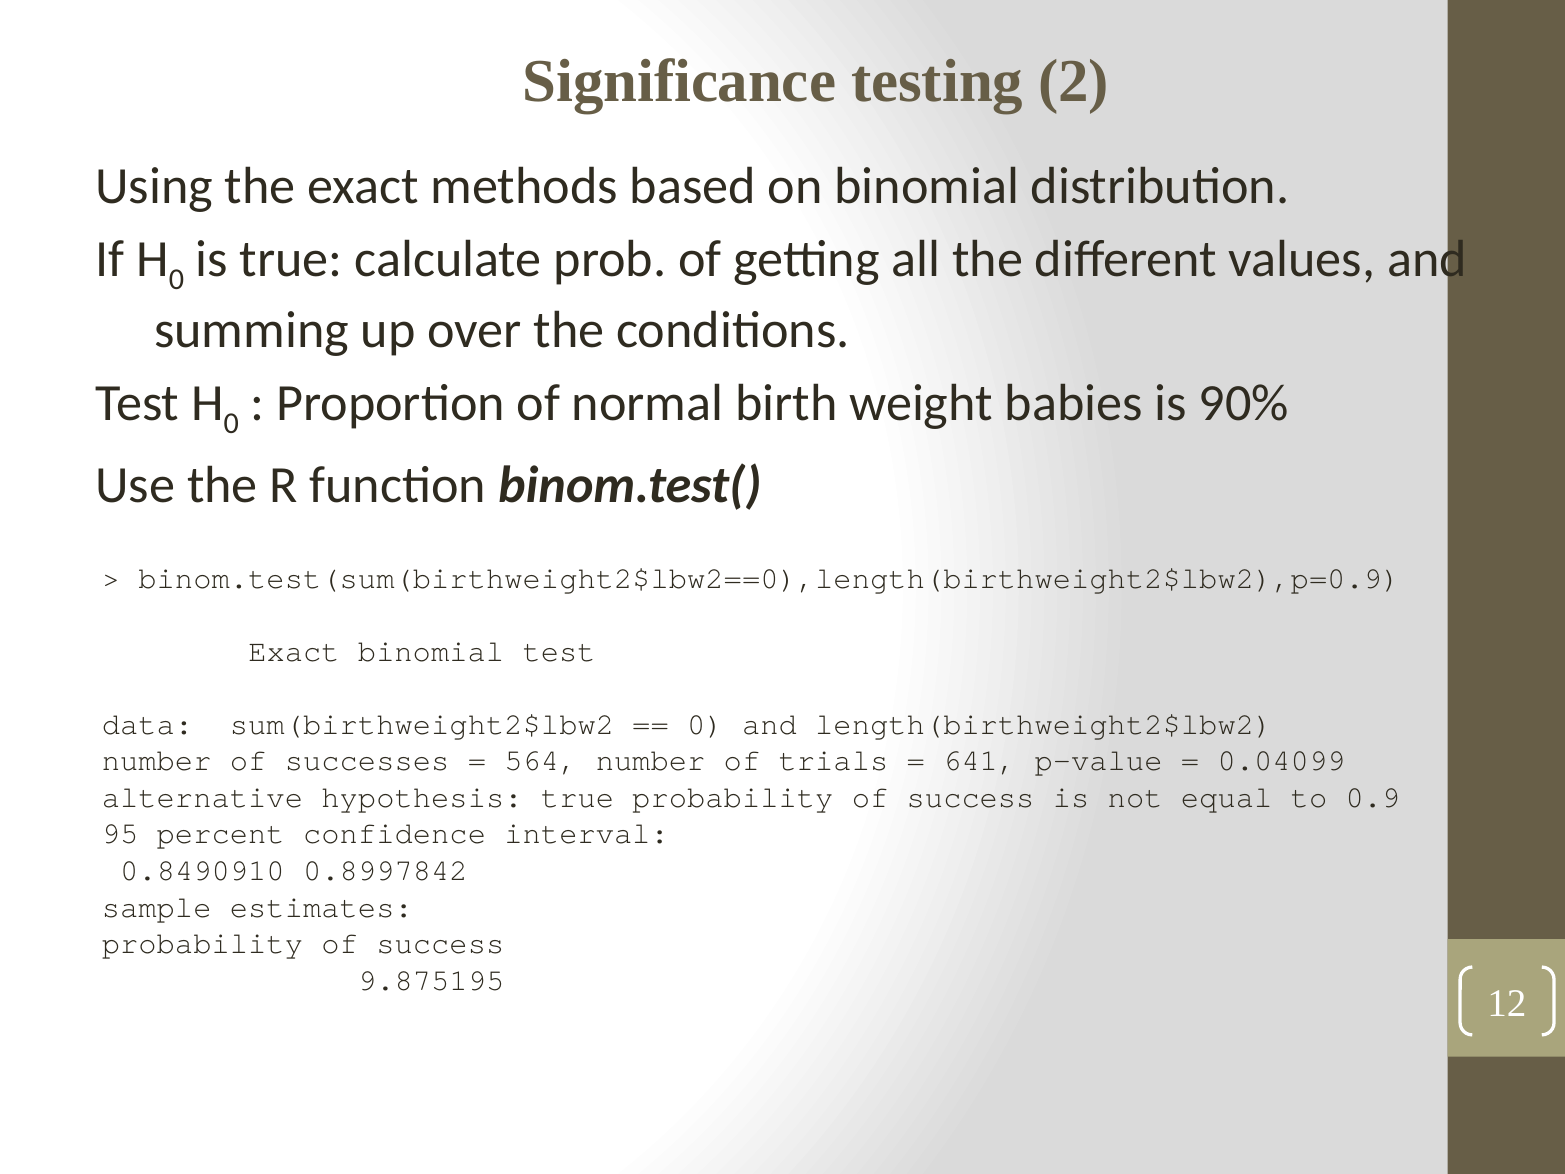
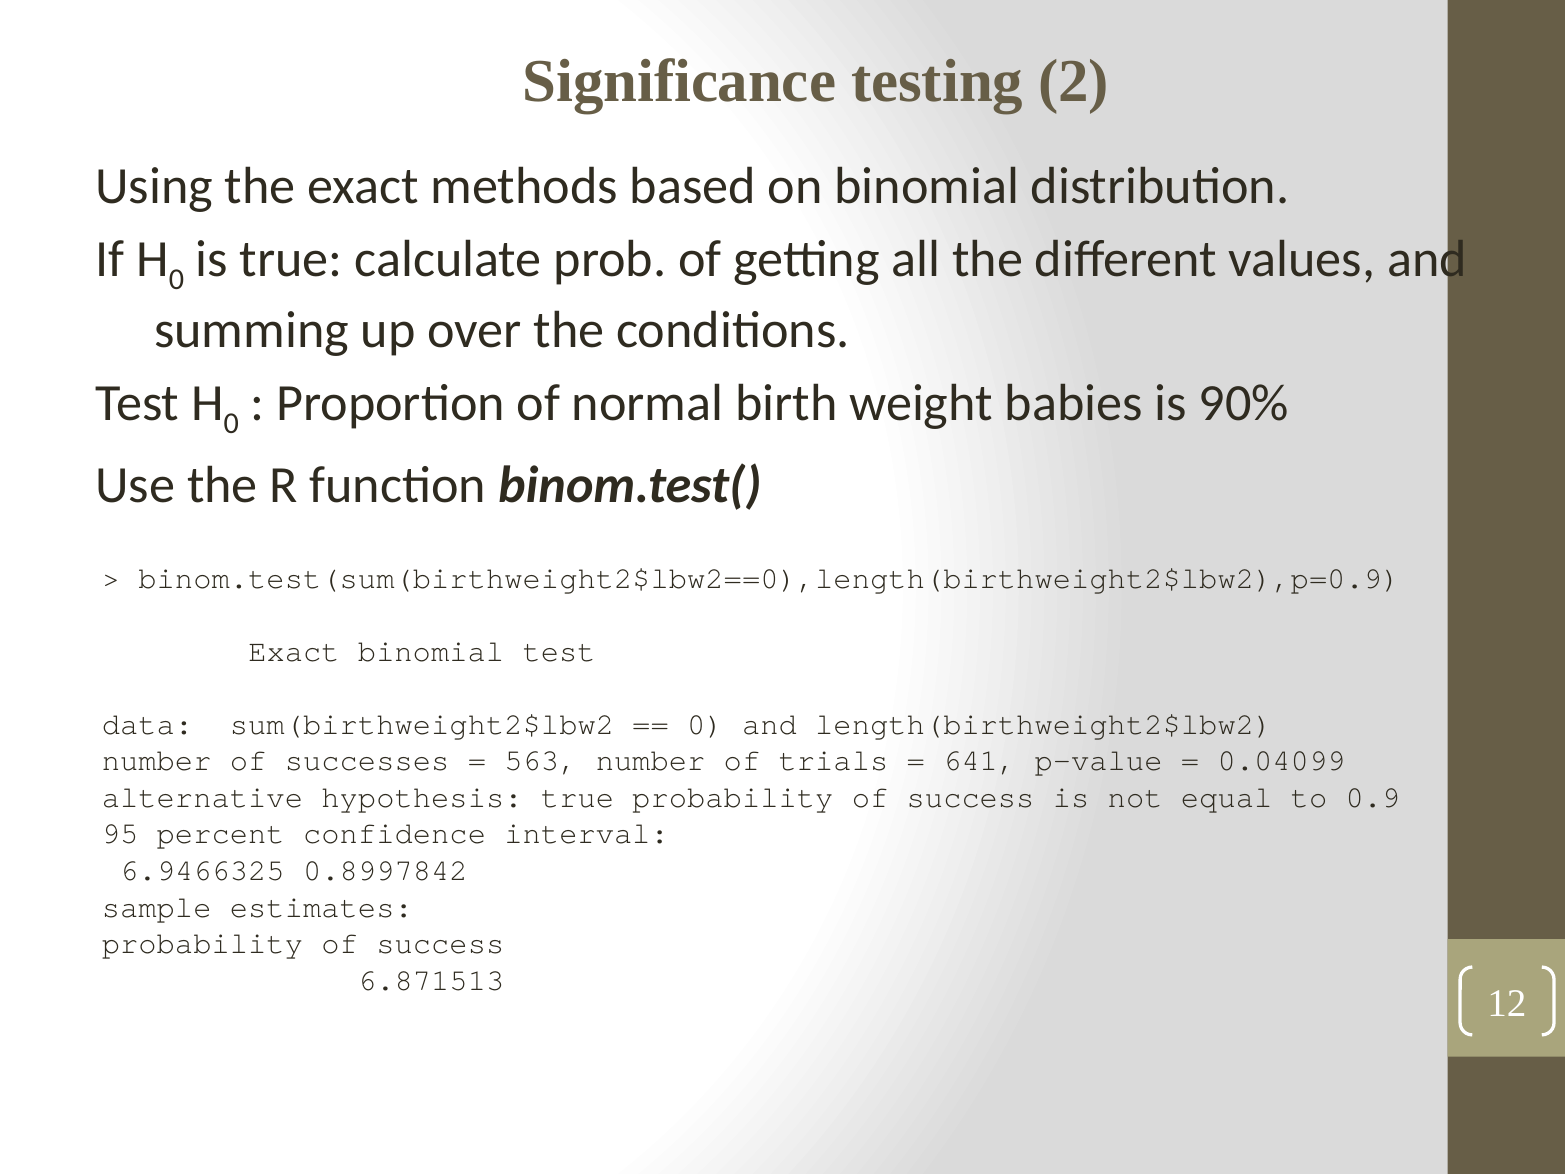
564: 564 -> 563
0.8490910: 0.8490910 -> 6.9466325
9.875195: 9.875195 -> 6.871513
